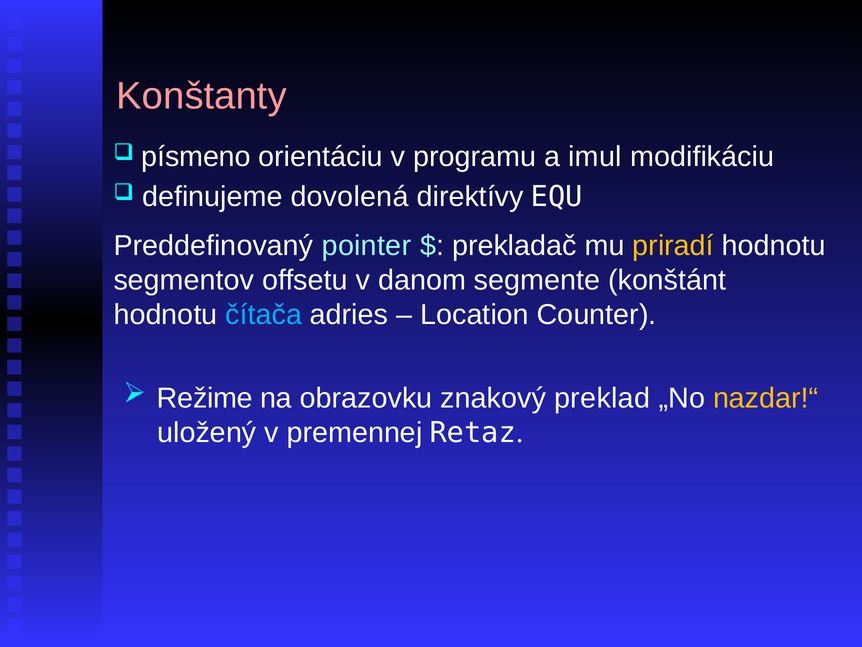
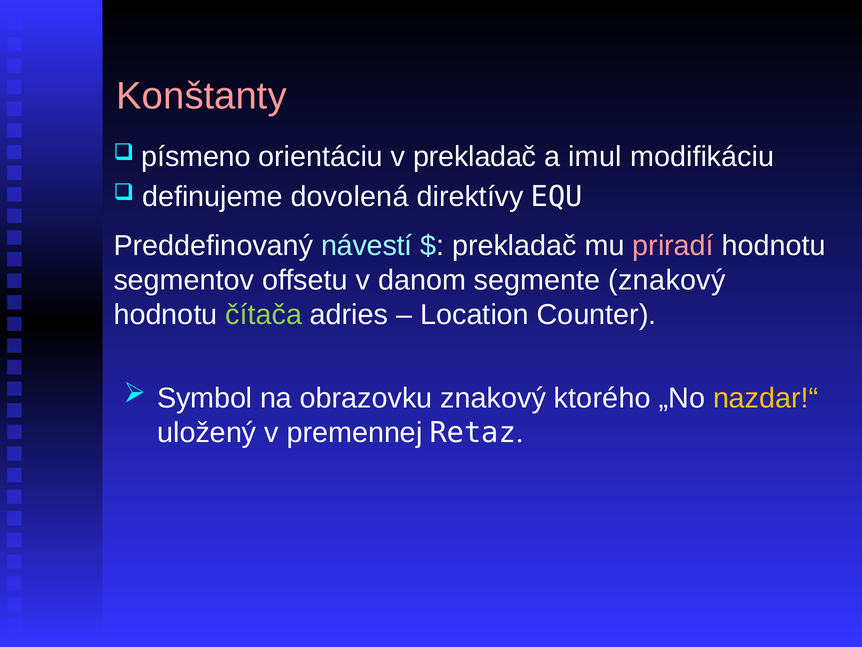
v programu: programu -> prekladač
pointer: pointer -> návestí
priradí colour: yellow -> pink
segmente konštánt: konštánt -> znakový
čítača colour: light blue -> light green
Režime: Režime -> Symbol
preklad: preklad -> ktorého
